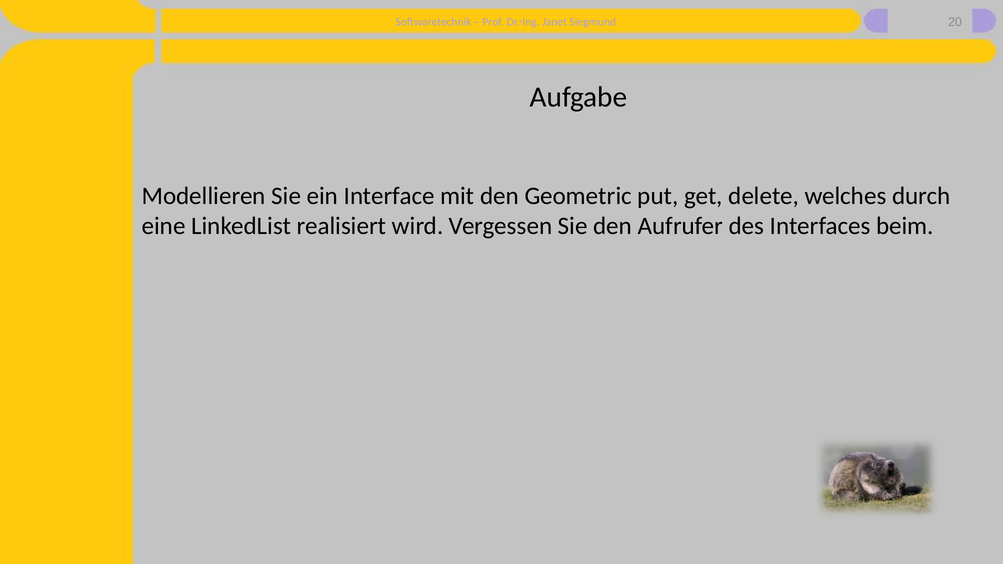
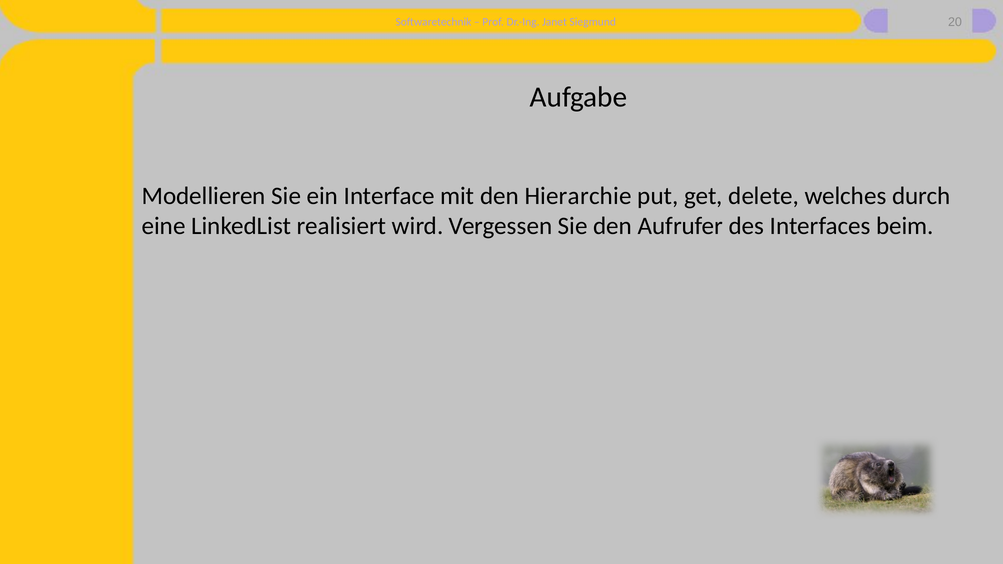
Geometric: Geometric -> Hierarchie
